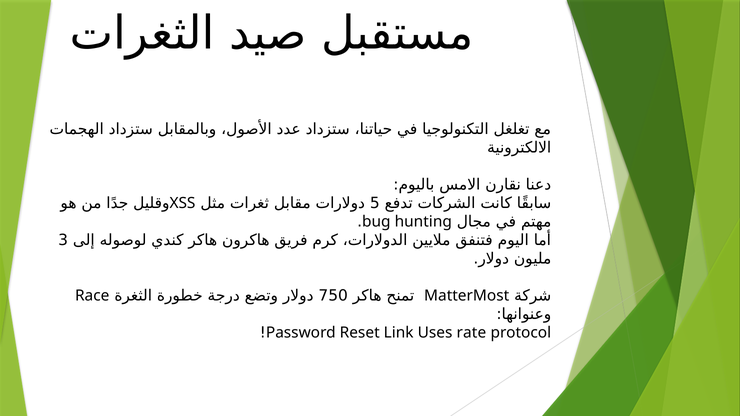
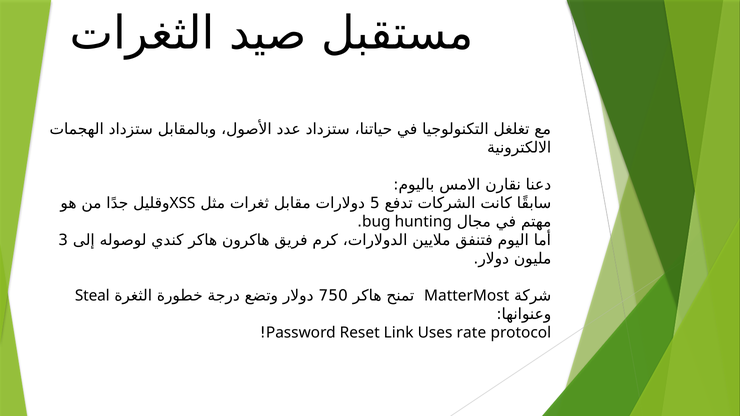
Race: Race -> Steal
